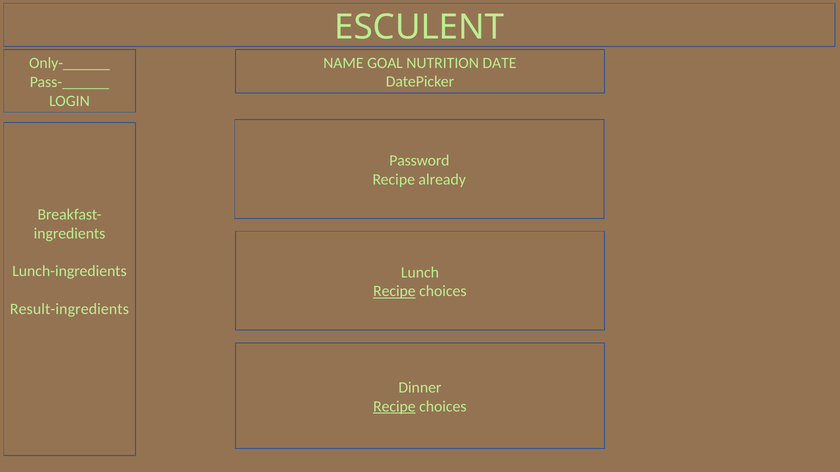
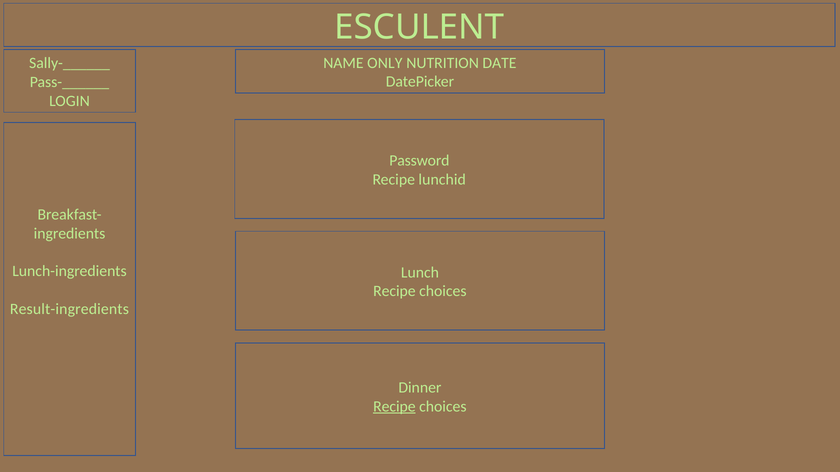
GOAL: GOAL -> ONLY
Only-______: Only-______ -> Sally-______
already: already -> lunchid
Recipe at (394, 292) underline: present -> none
